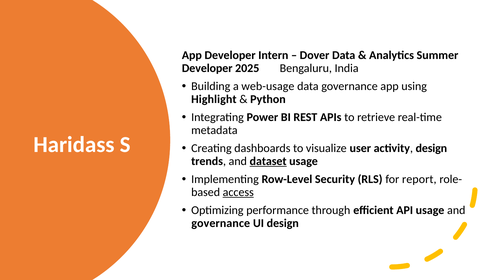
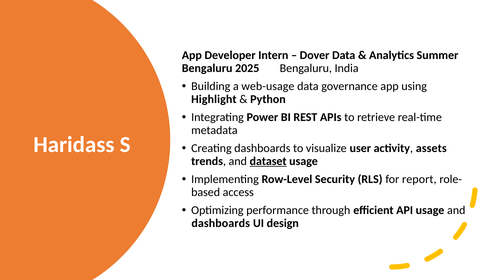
Developer at (207, 68): Developer -> Bengaluru
activity design: design -> assets
access underline: present -> none
governance at (221, 223): governance -> dashboards
